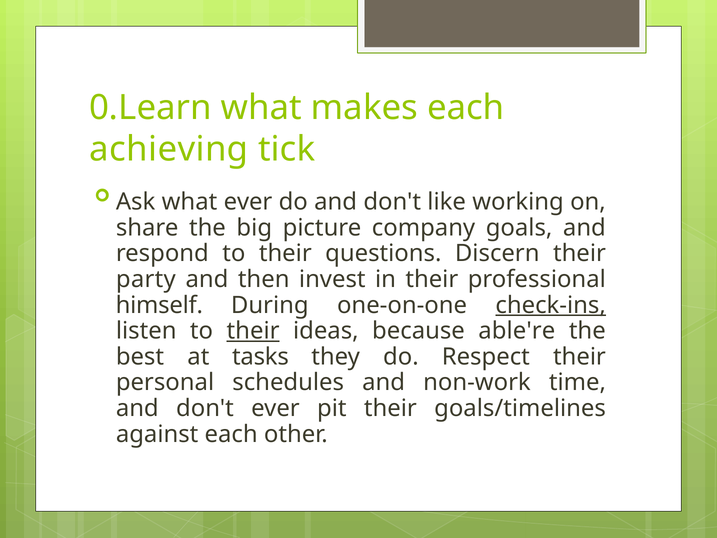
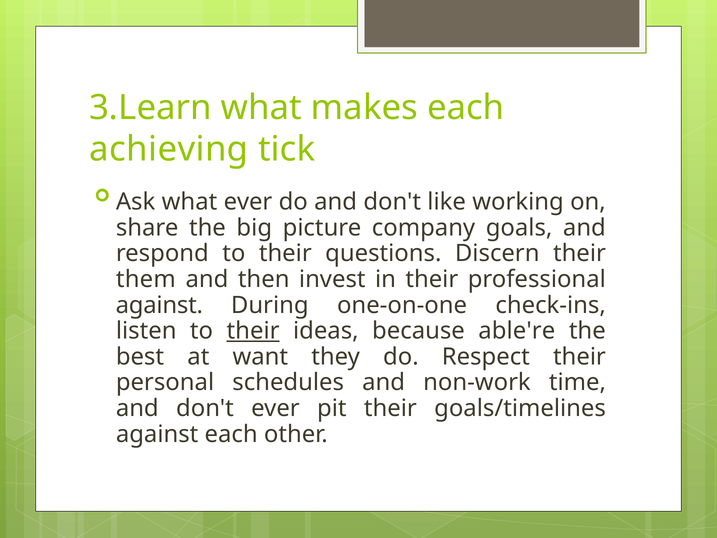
0.Learn: 0.Learn -> 3.Learn
party: party -> them
himself at (159, 305): himself -> against
check-ins underline: present -> none
tasks: tasks -> want
